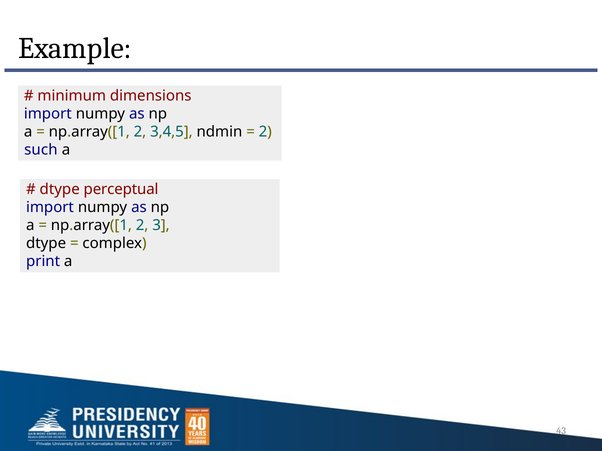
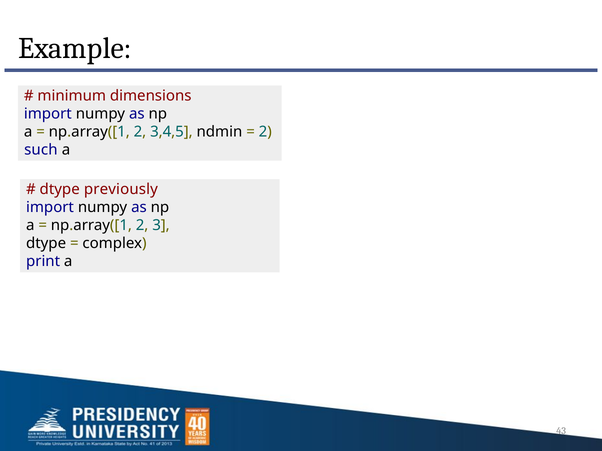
perceptual: perceptual -> previously
